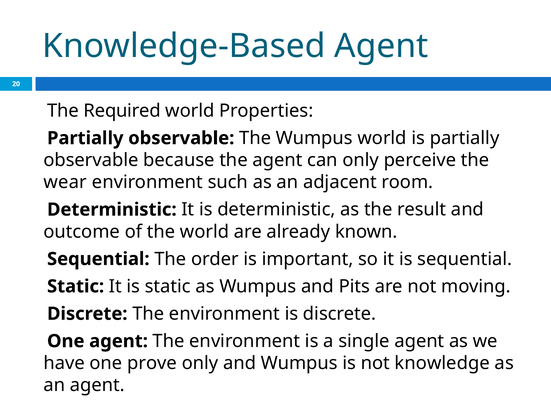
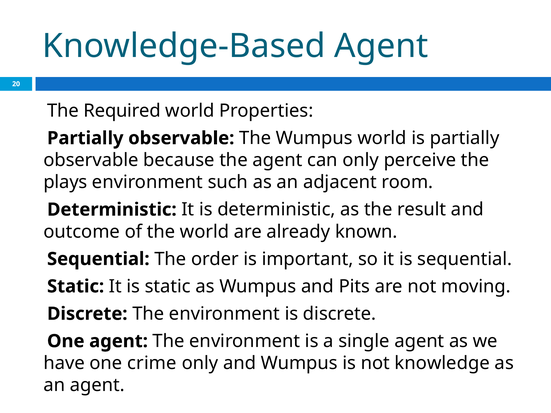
wear: wear -> plays
prove: prove -> crime
